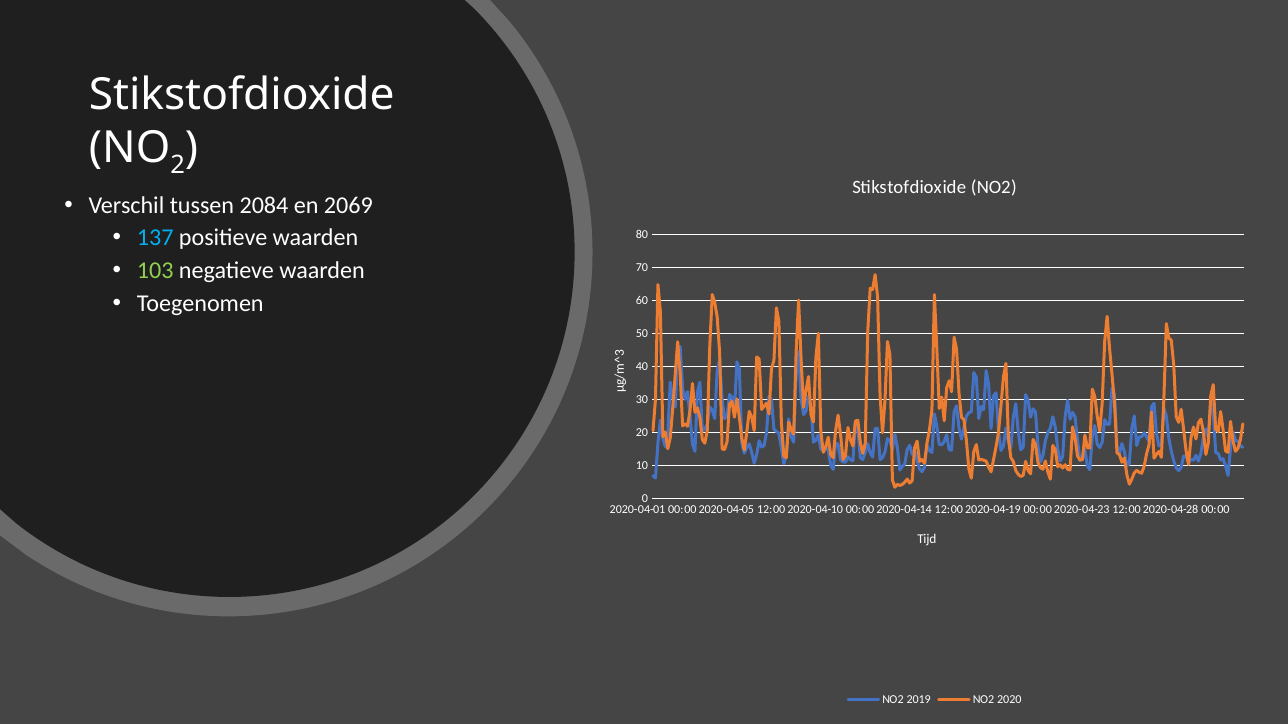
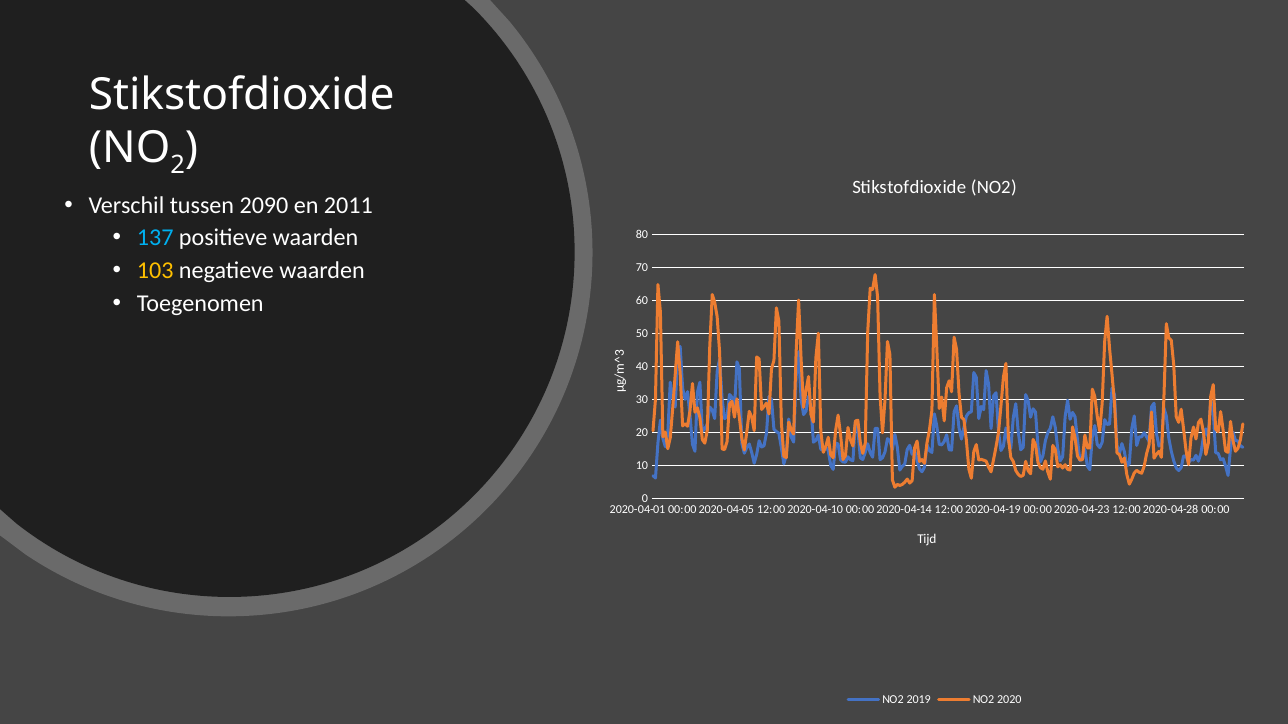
2084: 2084 -> 2090
2069: 2069 -> 2011
103 colour: light green -> yellow
